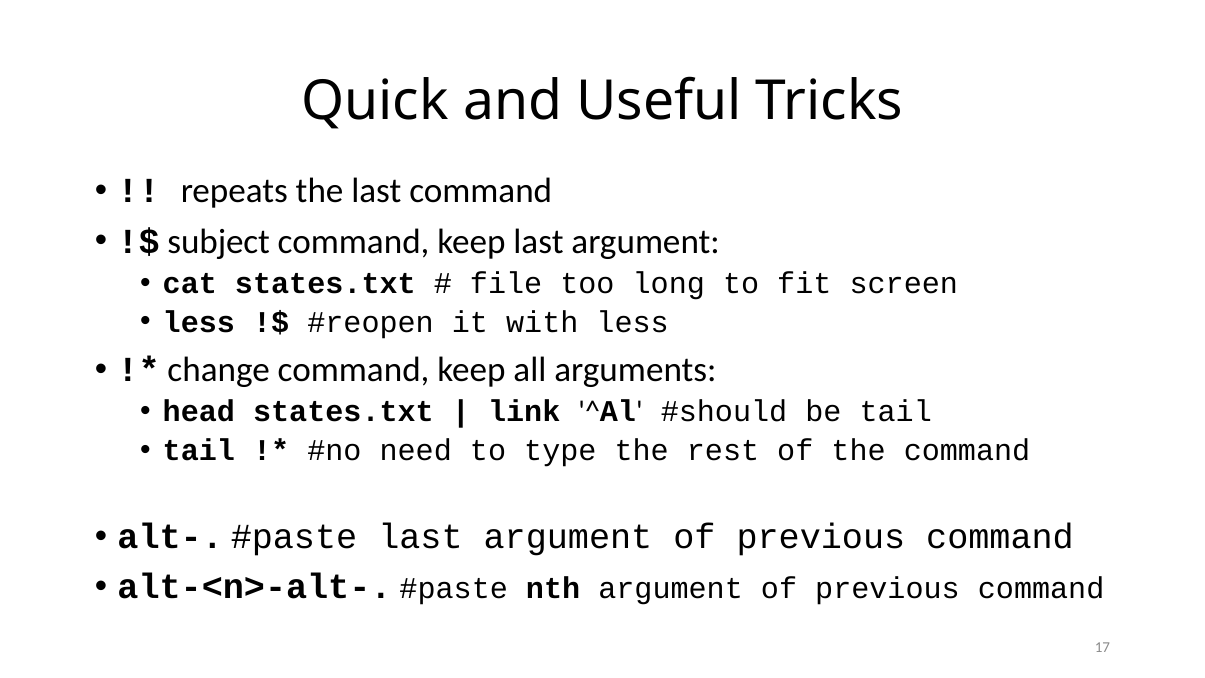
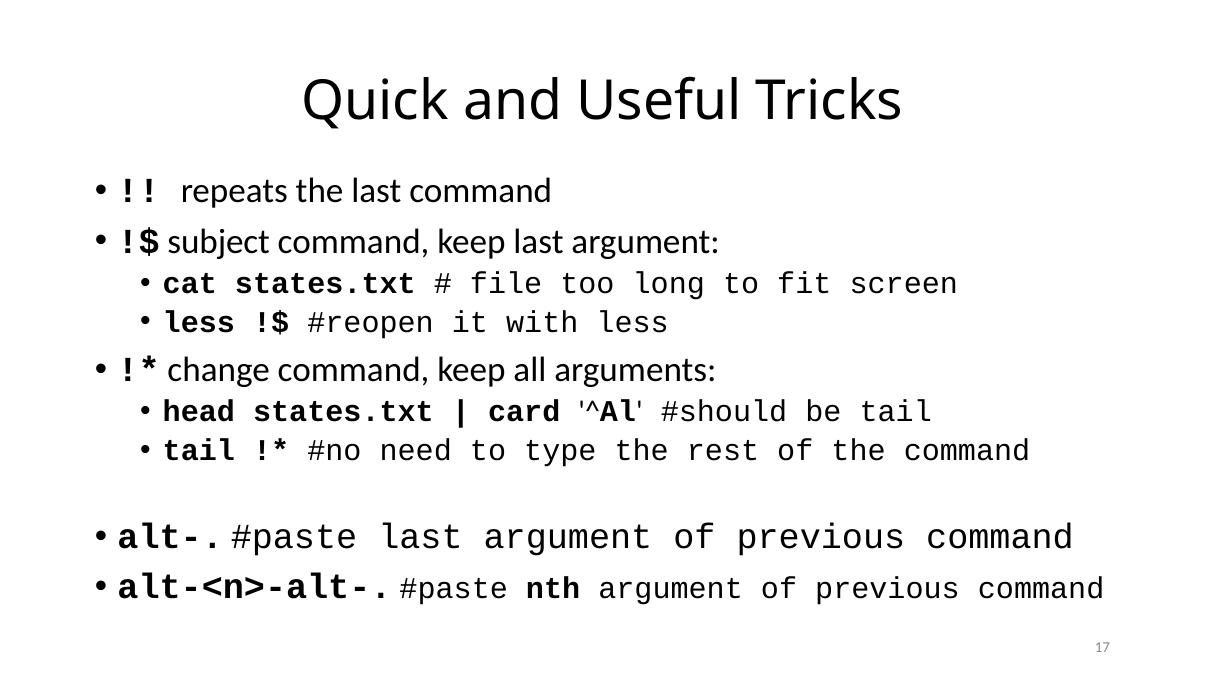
link: link -> card
